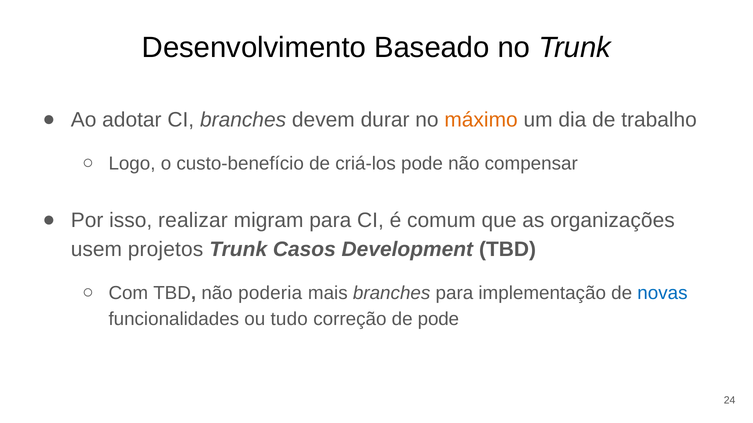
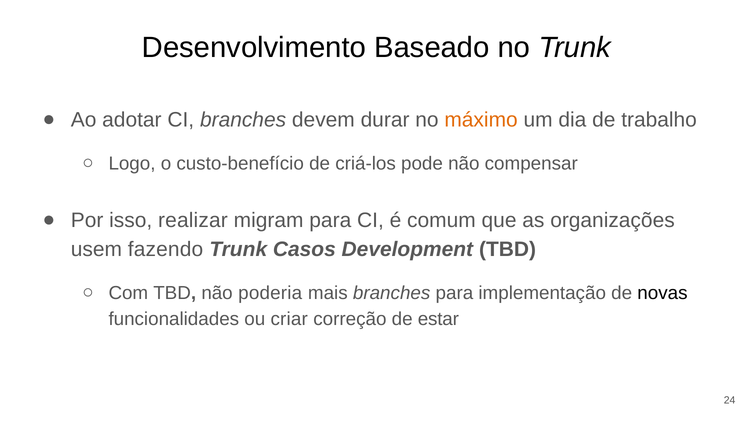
projetos: projetos -> fazendo
novas colour: blue -> black
tudo: tudo -> criar
de pode: pode -> estar
